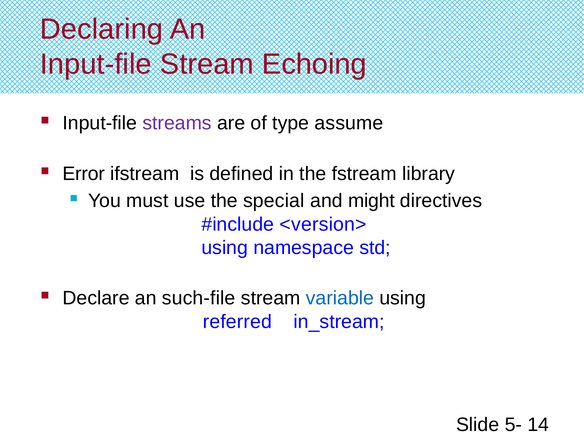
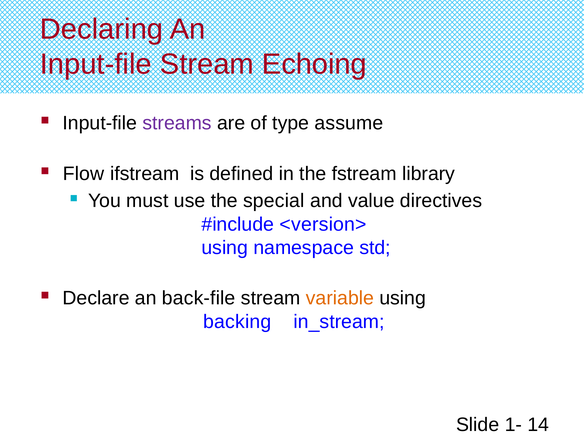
Error: Error -> Flow
might: might -> value
such-file: such-file -> back-file
variable colour: blue -> orange
referred: referred -> backing
5-: 5- -> 1-
